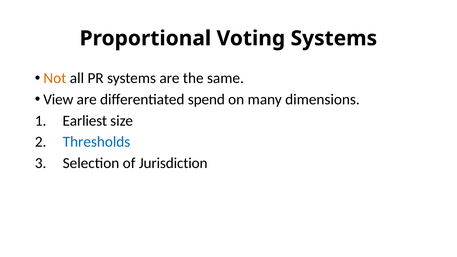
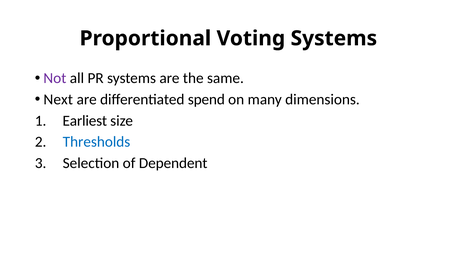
Not colour: orange -> purple
View: View -> Next
Jurisdiction: Jurisdiction -> Dependent
